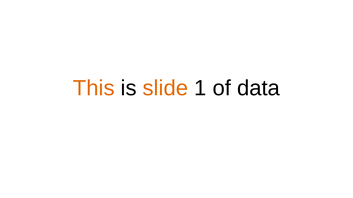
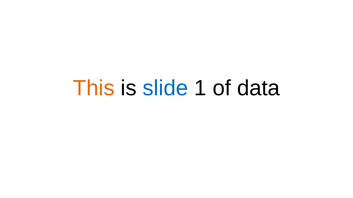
slide colour: orange -> blue
